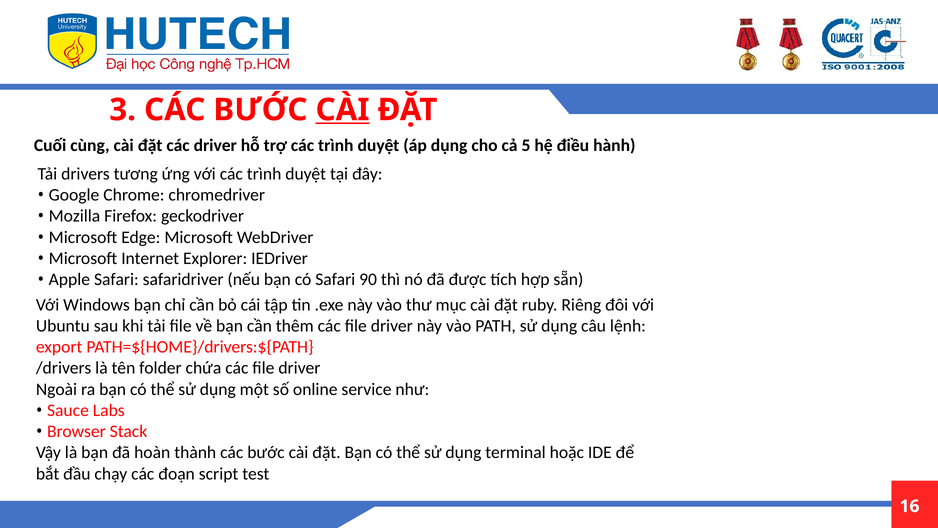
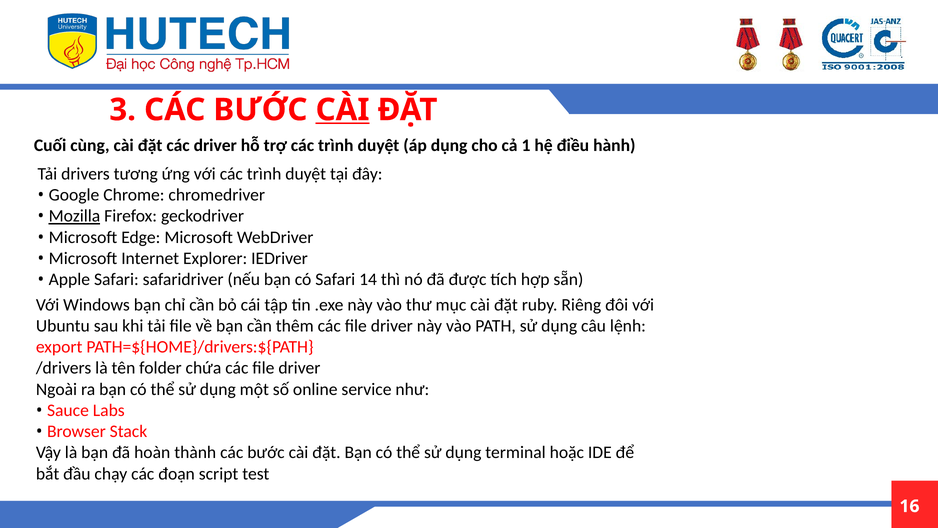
5: 5 -> 1
Mozilla underline: none -> present
90: 90 -> 14
